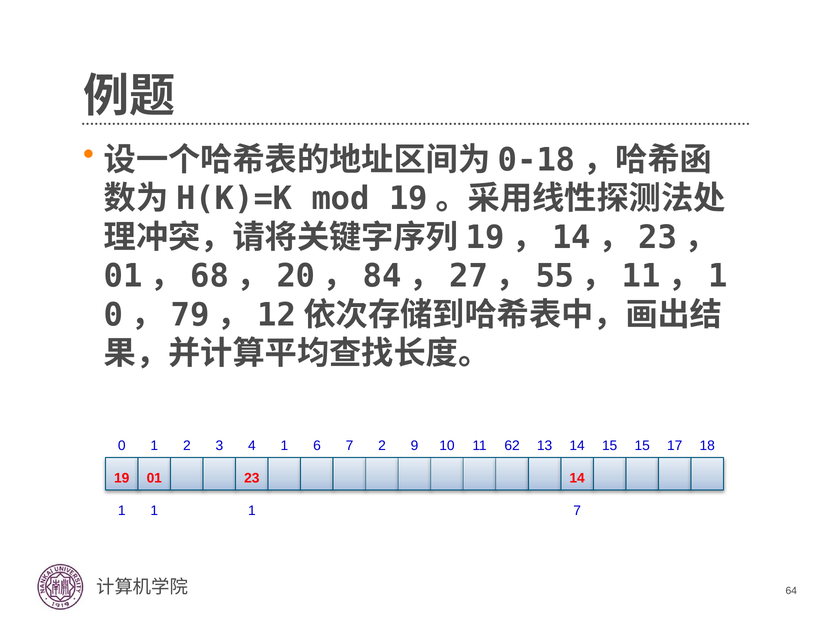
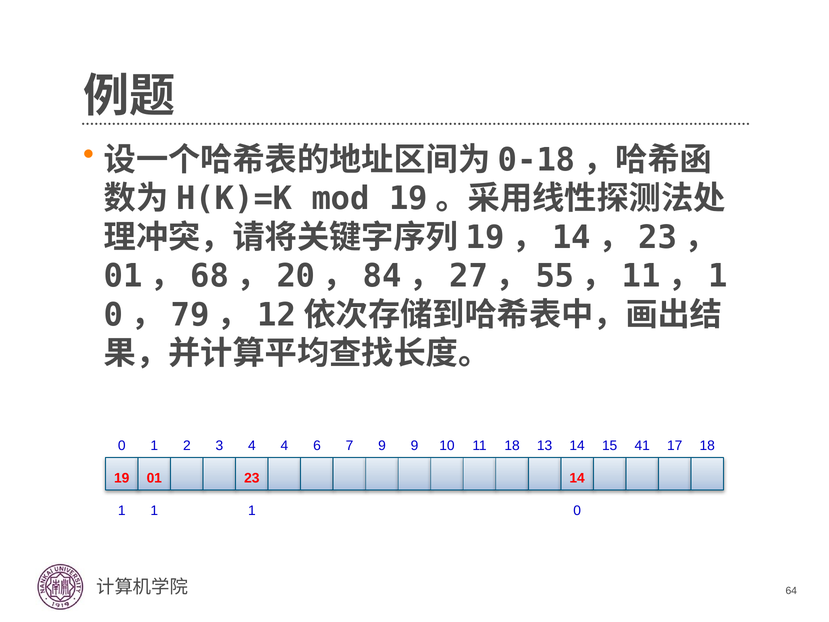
4 1: 1 -> 4
7 2: 2 -> 9
11 62: 62 -> 18
15 15: 15 -> 41
1 7: 7 -> 0
